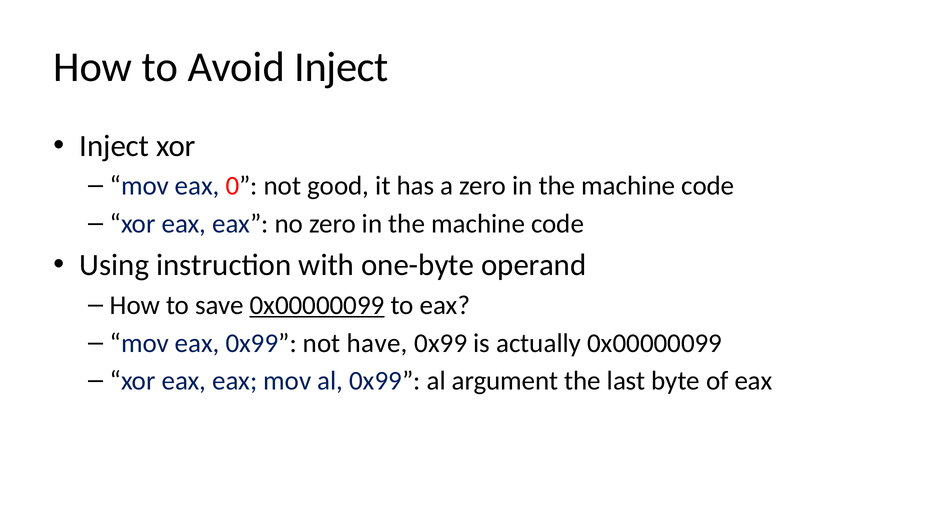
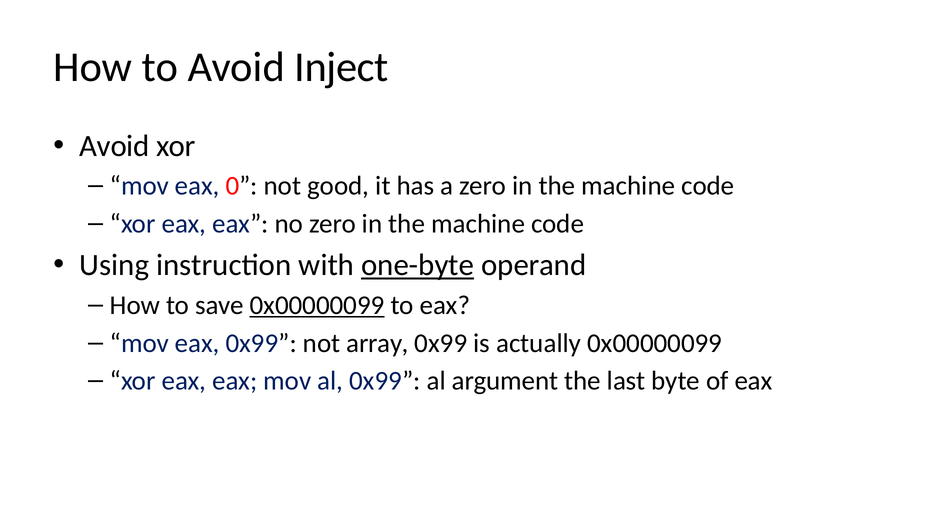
Inject at (114, 146): Inject -> Avoid
one-byte underline: none -> present
have: have -> array
